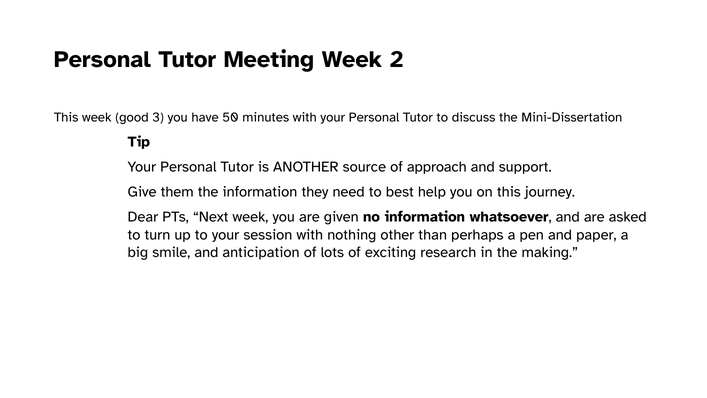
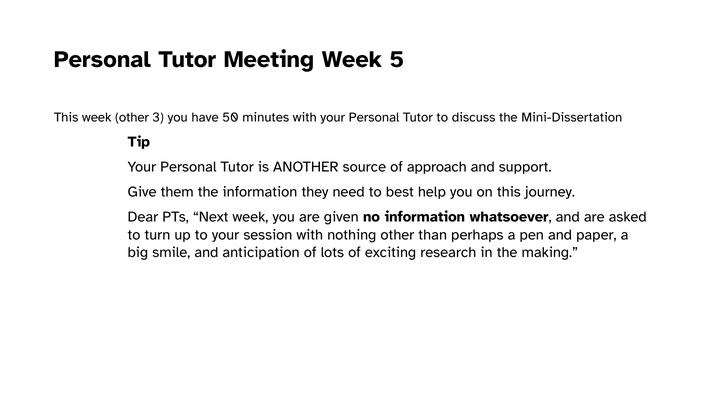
2: 2 -> 5
week good: good -> other
